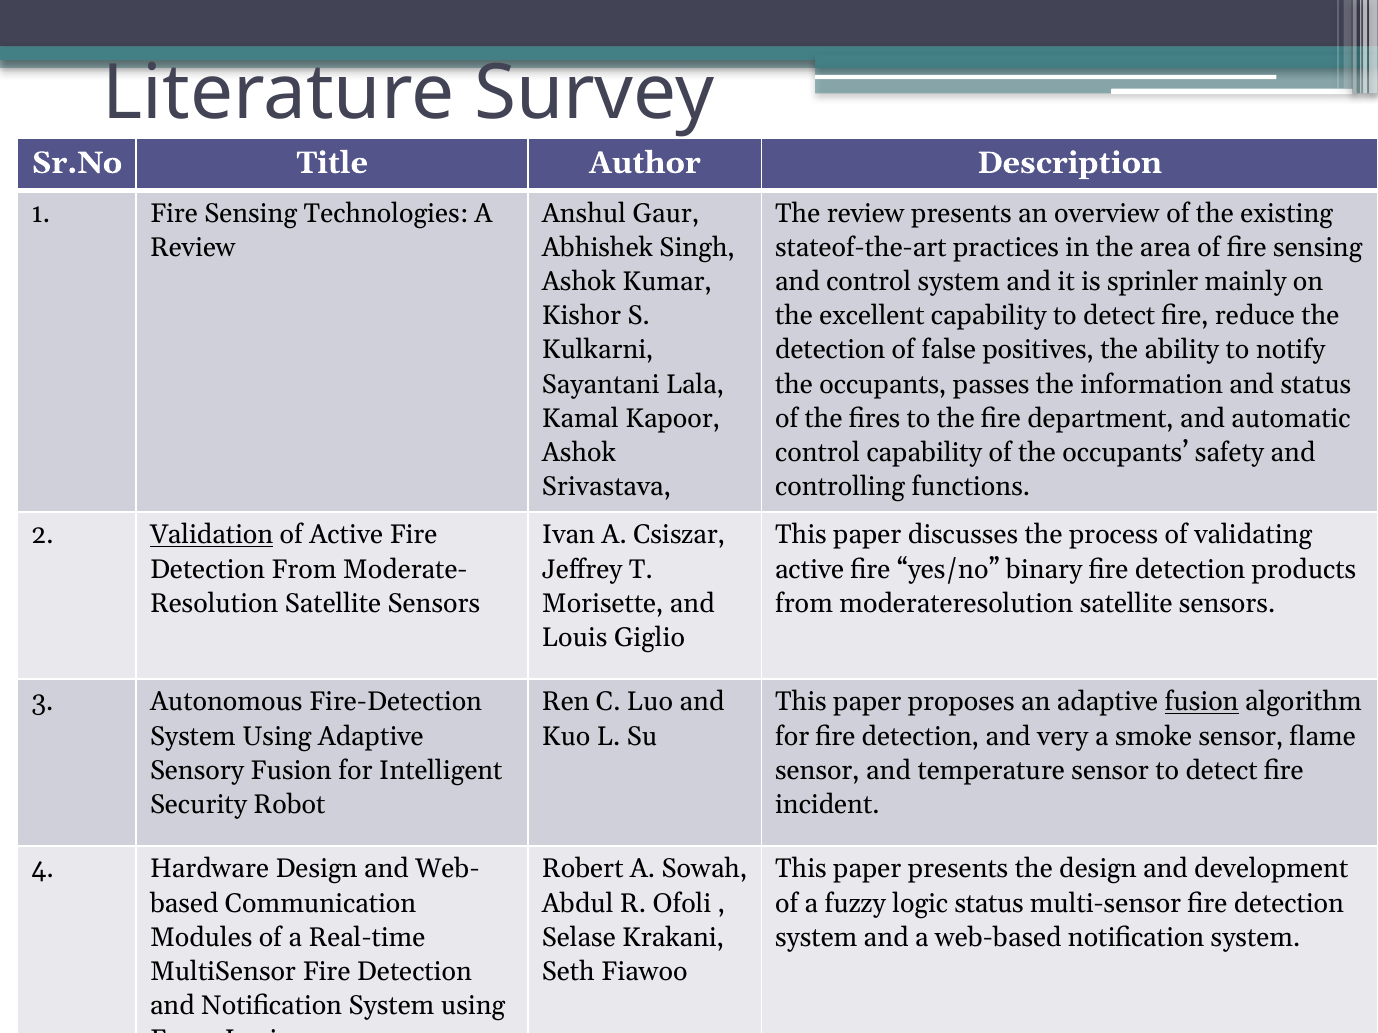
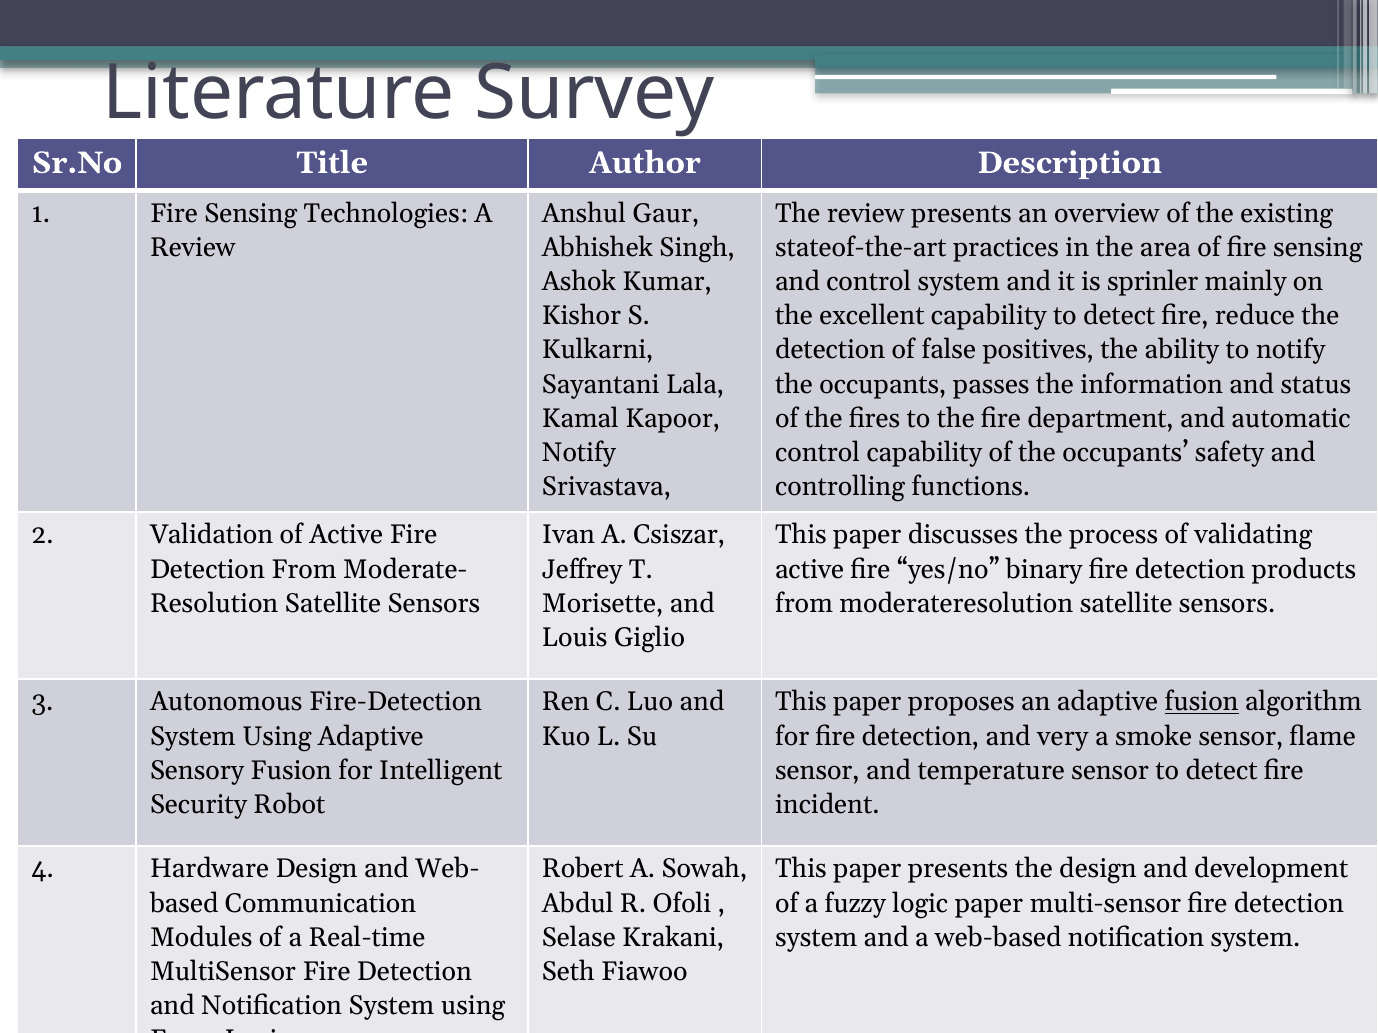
Ashok at (579, 453): Ashok -> Notify
Validation underline: present -> none
logic status: status -> paper
